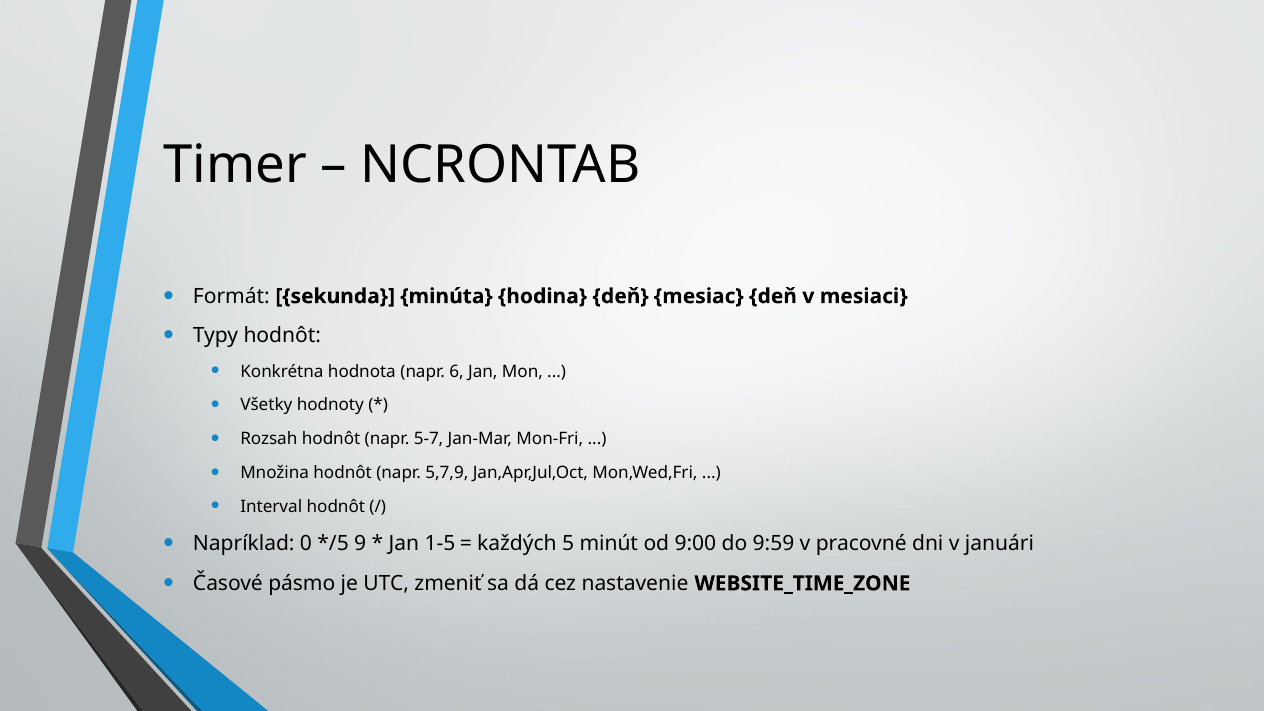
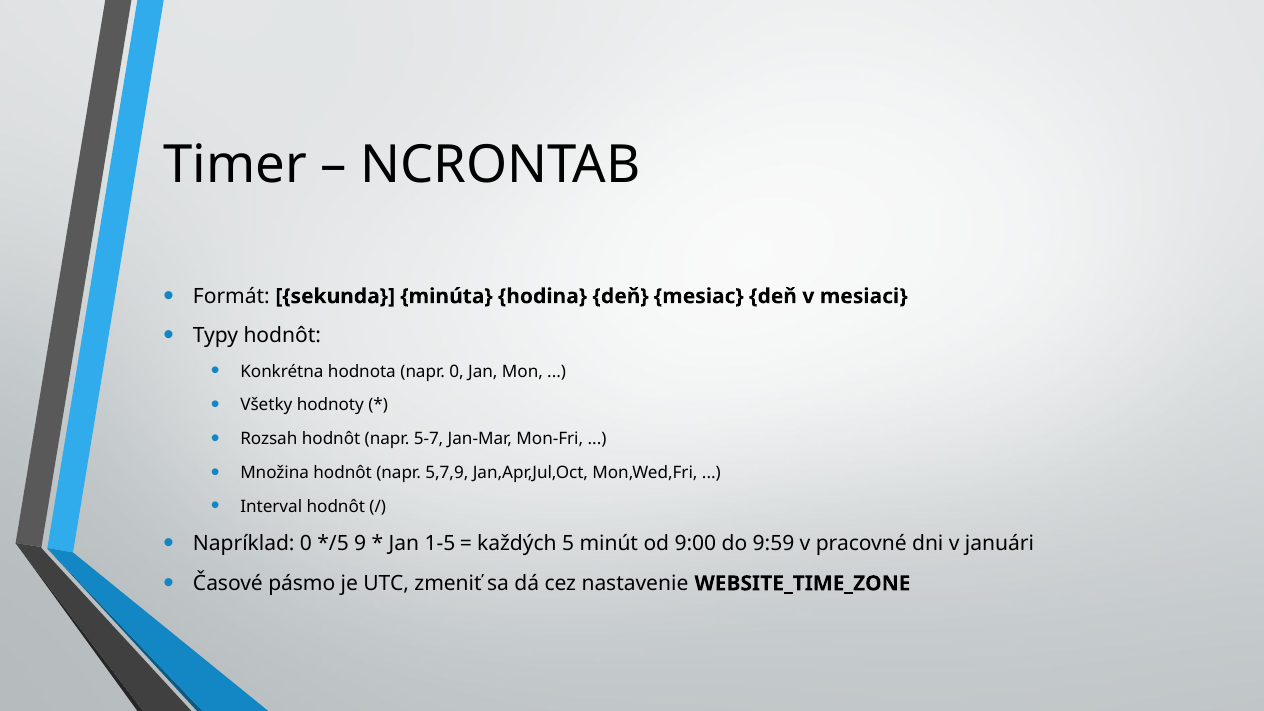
napr 6: 6 -> 0
